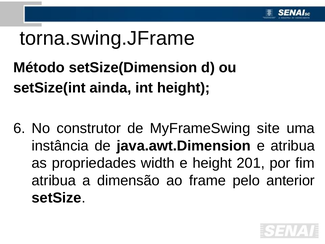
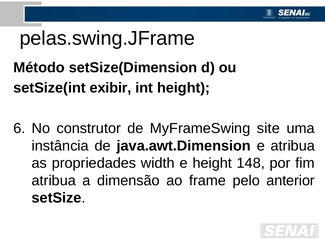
torna.swing.JFrame: torna.swing.JFrame -> pelas.swing.JFrame
ainda: ainda -> exibir
201: 201 -> 148
